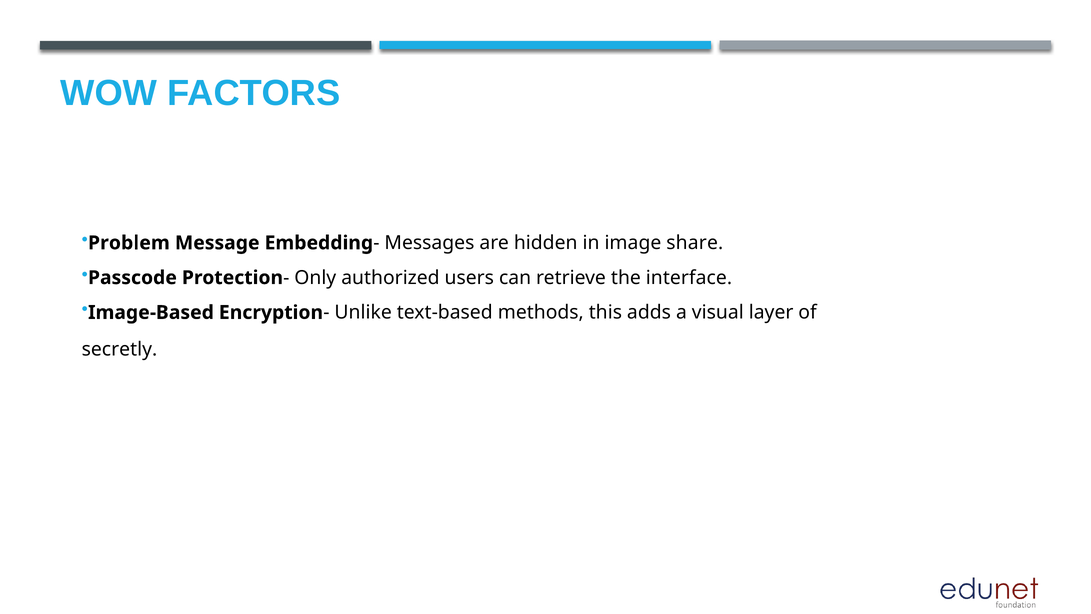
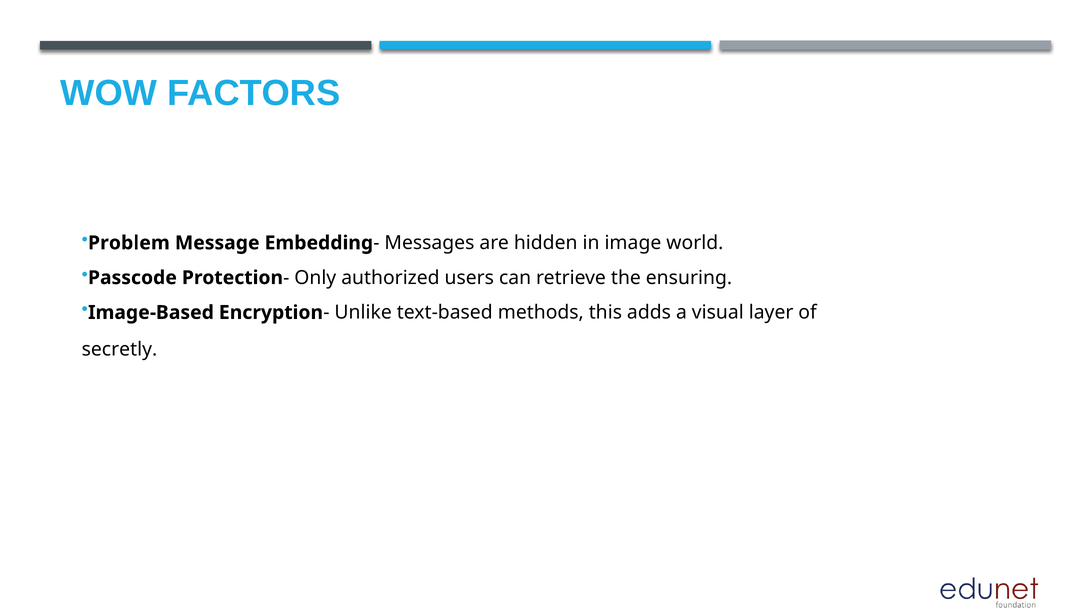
share: share -> world
interface: interface -> ensuring
